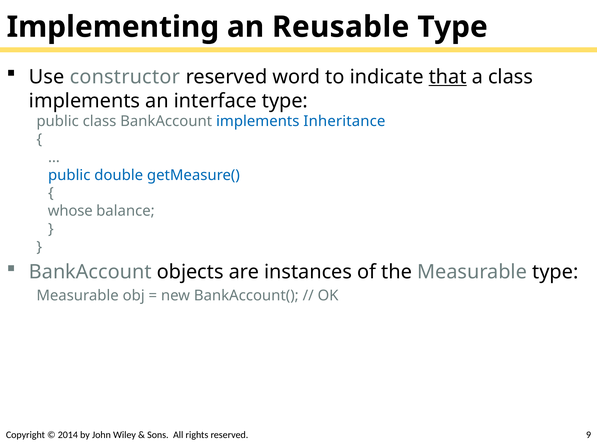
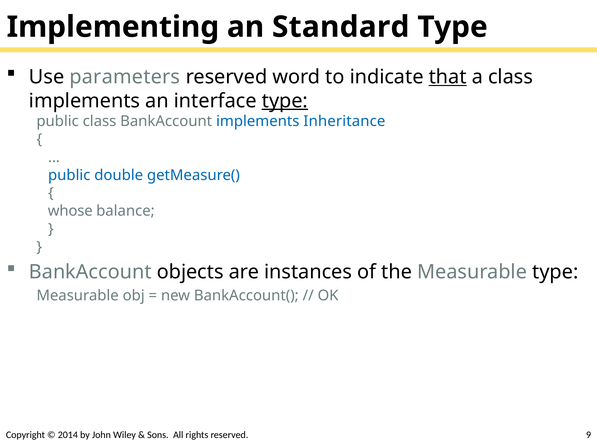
Reusable: Reusable -> Standard
constructor: constructor -> parameters
type at (285, 101) underline: none -> present
